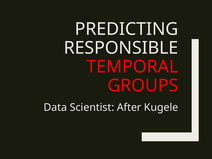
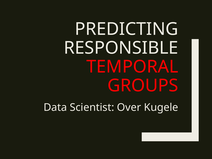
After: After -> Over
